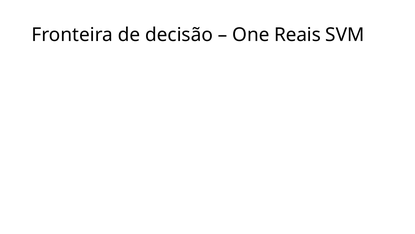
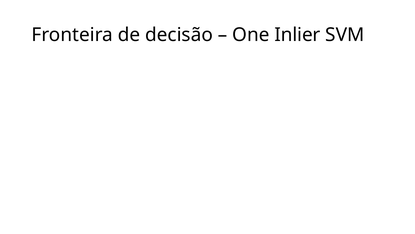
Reais: Reais -> Inlier
